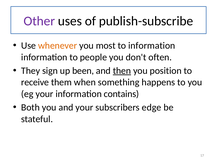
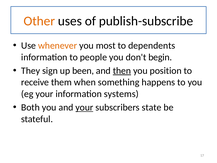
Other colour: purple -> orange
to information: information -> dependents
often: often -> begin
contains: contains -> systems
your at (84, 107) underline: none -> present
edge: edge -> state
